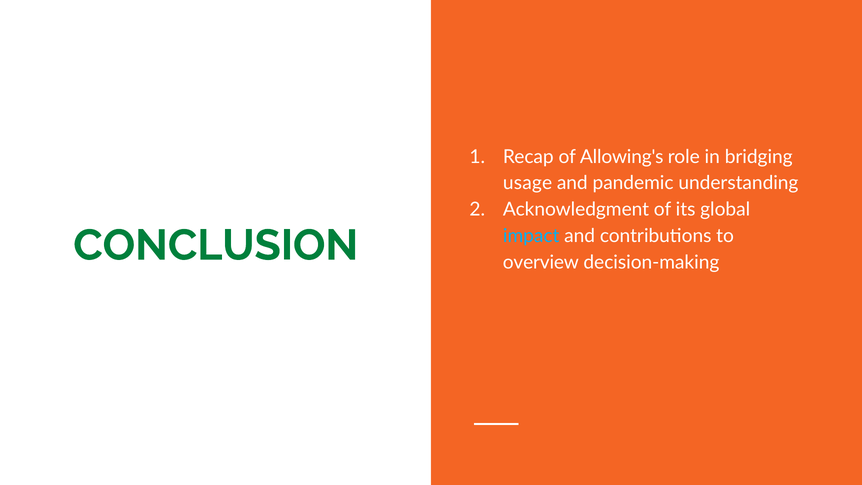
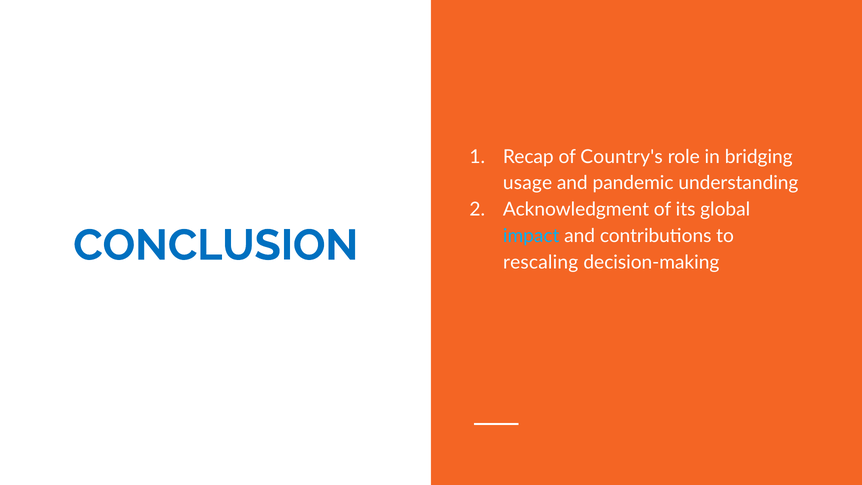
Allowing's: Allowing's -> Country's
CONCLUSION colour: green -> blue
overview: overview -> rescaling
